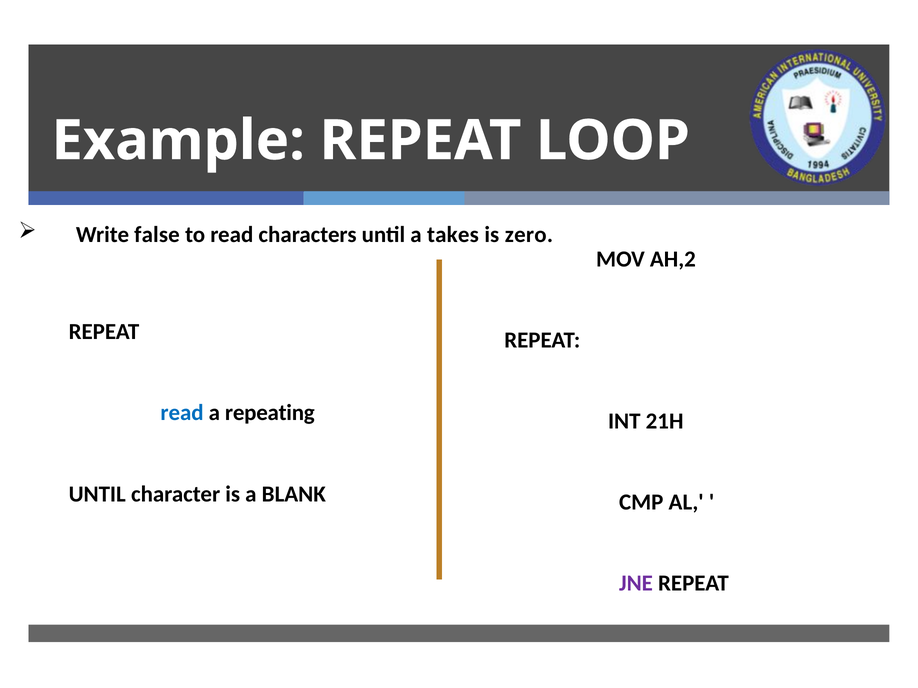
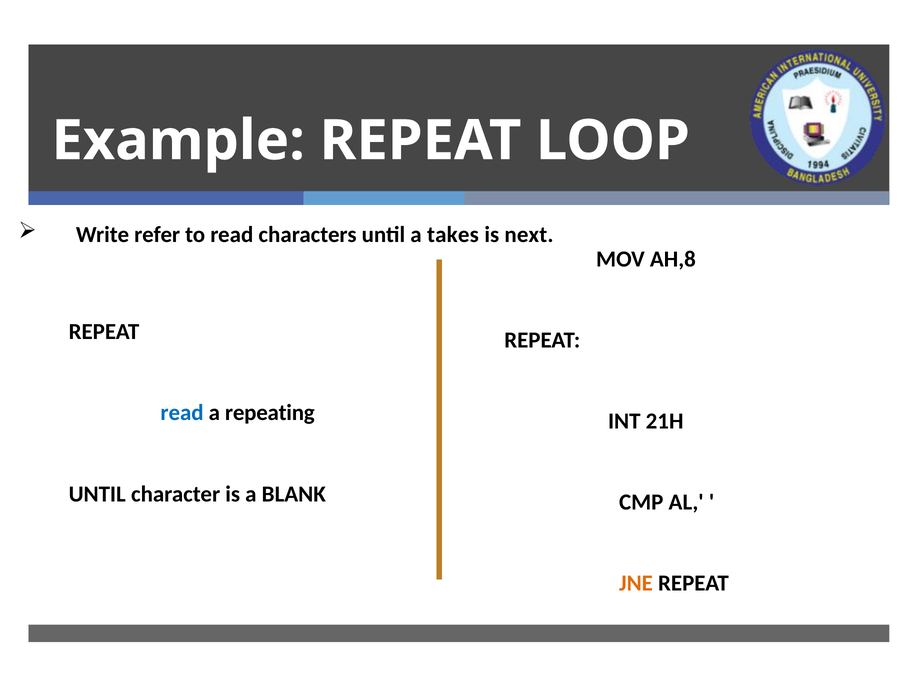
false: false -> refer
zero: zero -> next
AH,2: AH,2 -> AH,8
JNE colour: purple -> orange
